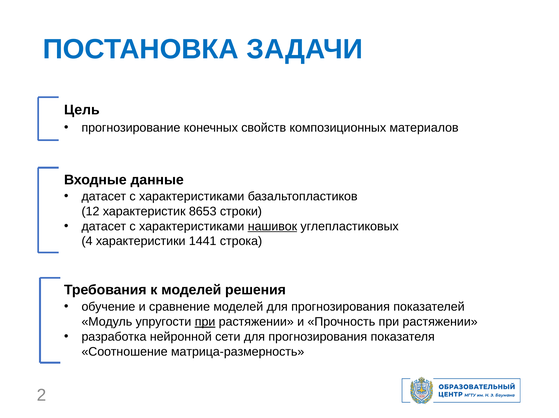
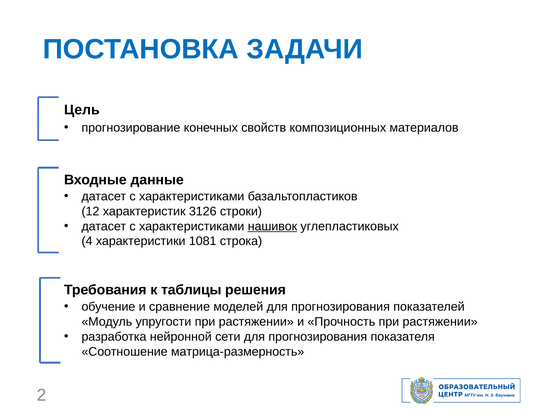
8653: 8653 -> 3126
1441: 1441 -> 1081
к моделей: моделей -> таблицы
при at (205, 322) underline: present -> none
